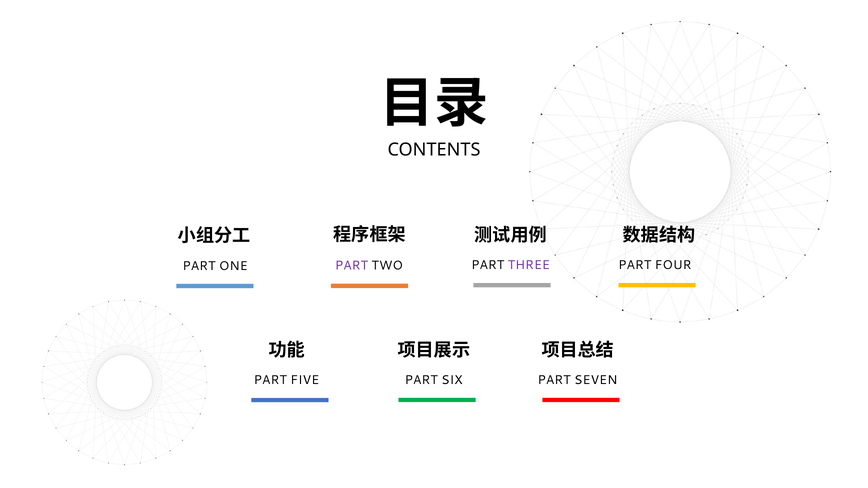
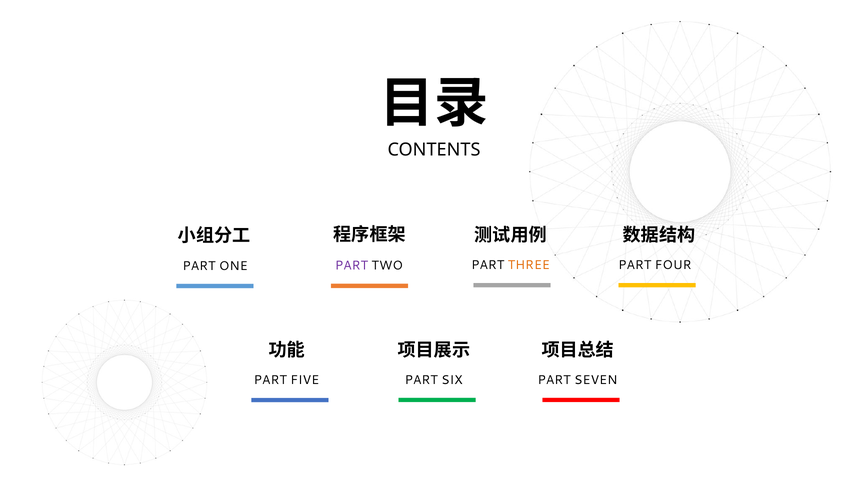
THREE colour: purple -> orange
